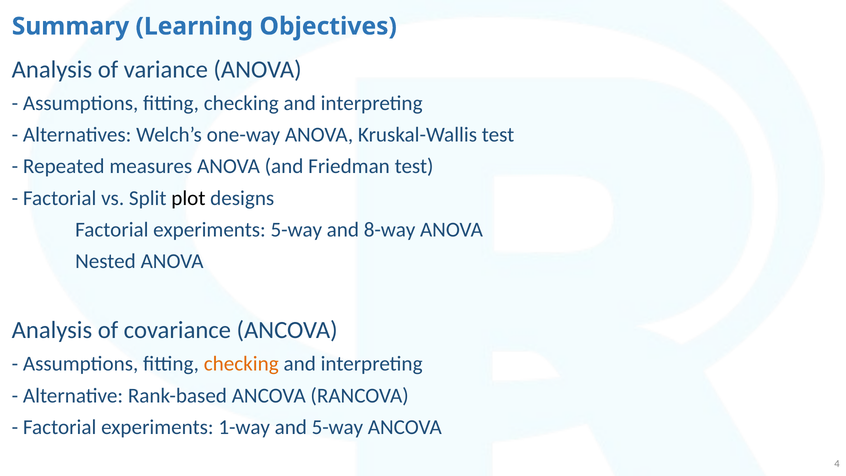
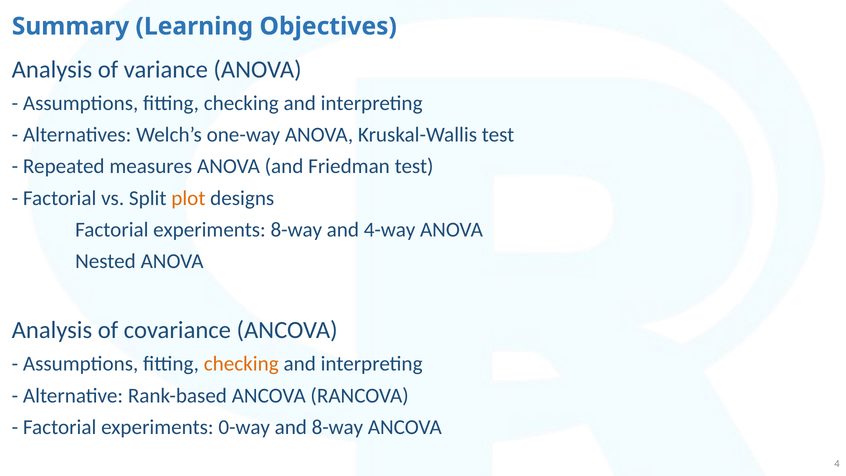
plot colour: black -> orange
experiments 5-way: 5-way -> 8-way
8-way: 8-way -> 4-way
1-way: 1-way -> 0-way
and 5-way: 5-way -> 8-way
